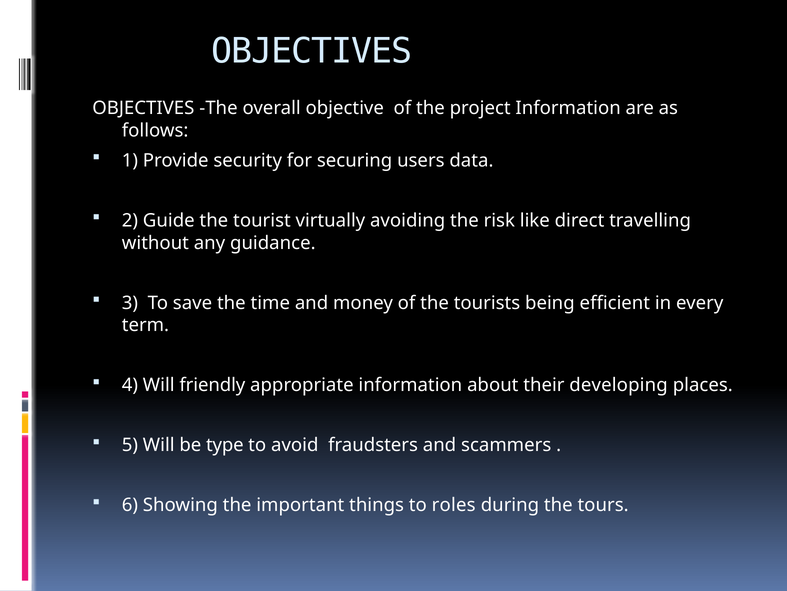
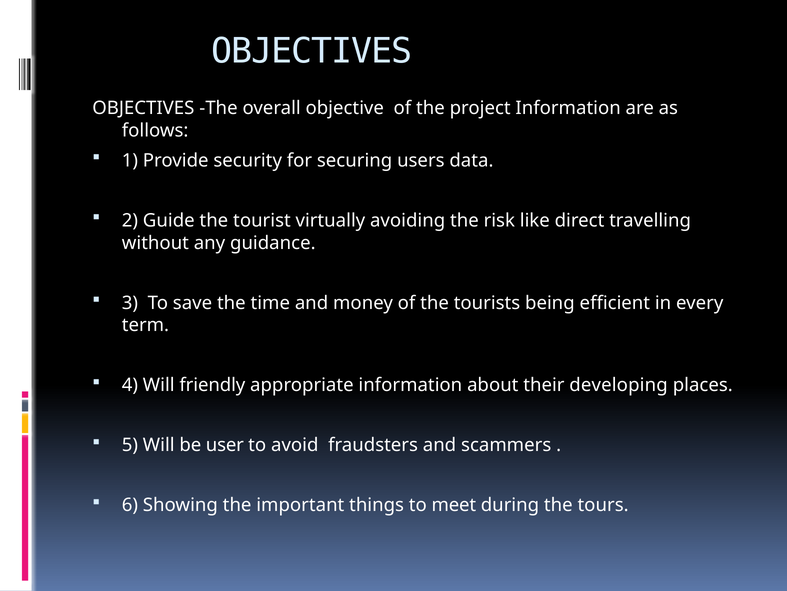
type: type -> user
roles: roles -> meet
